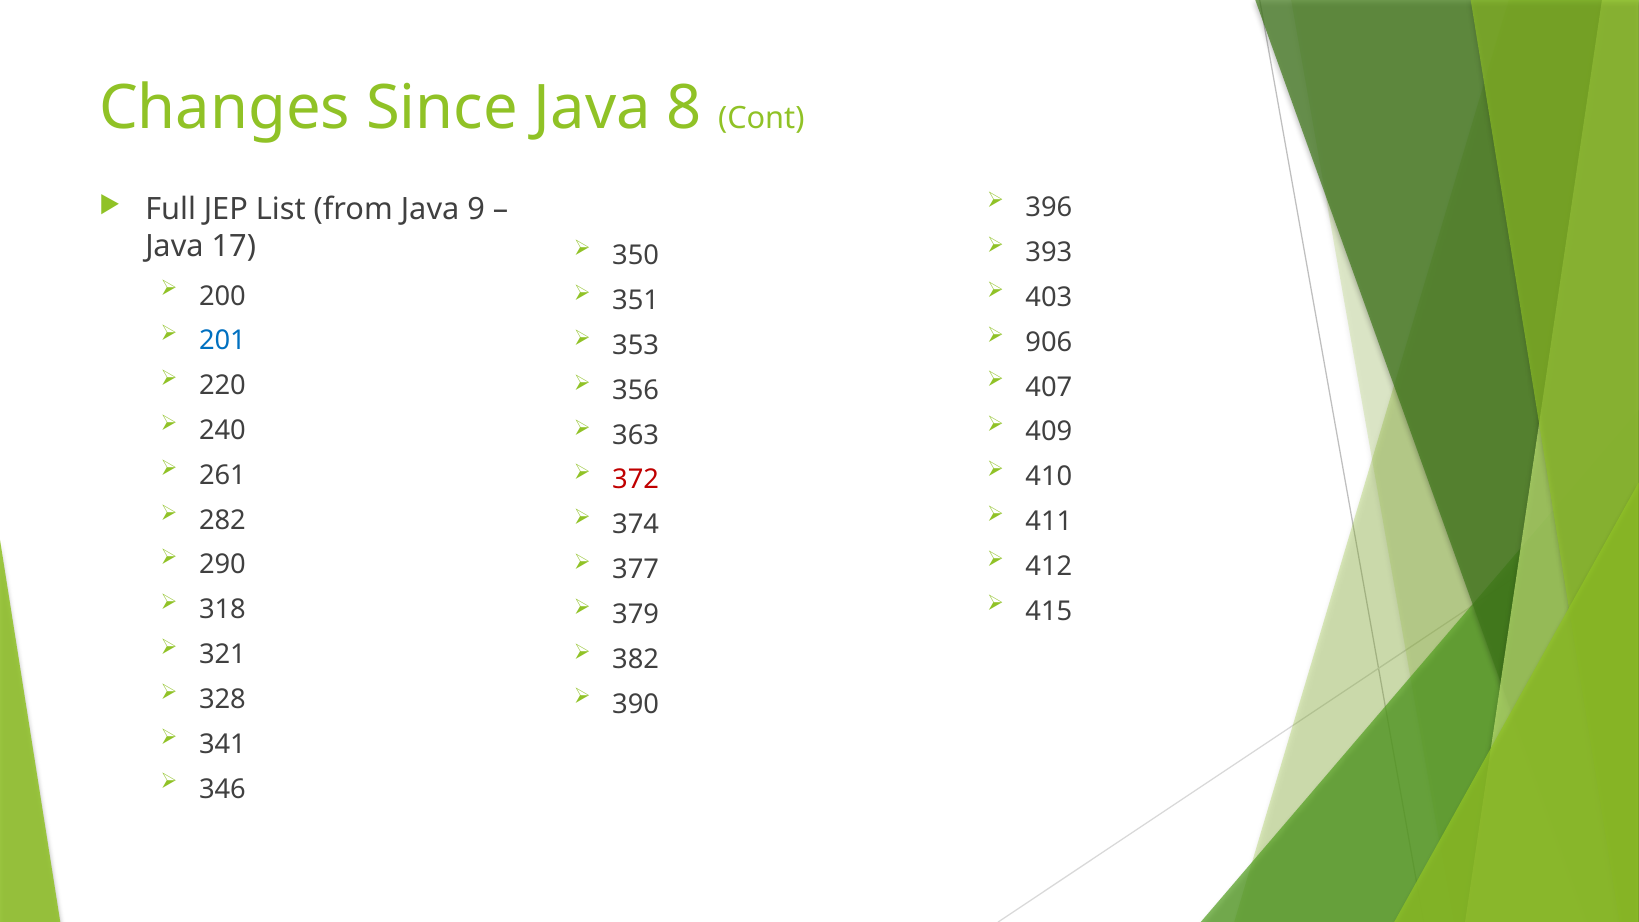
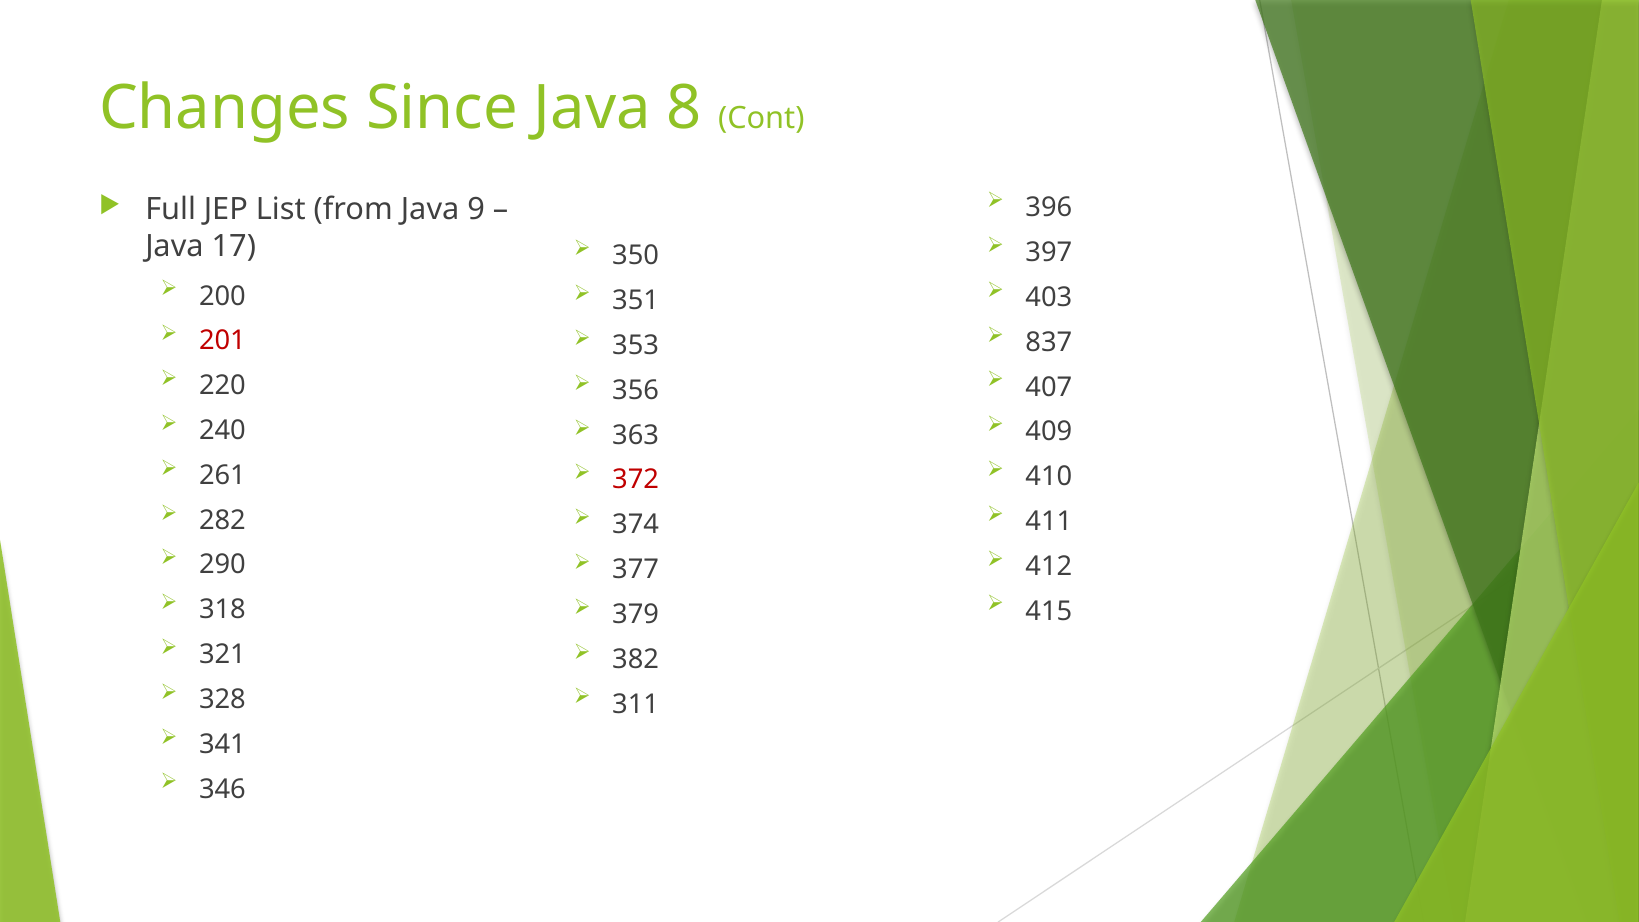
393: 393 -> 397
201 colour: blue -> red
906: 906 -> 837
390: 390 -> 311
